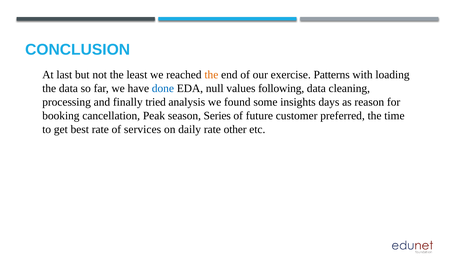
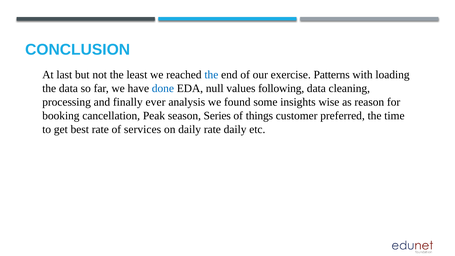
the at (211, 75) colour: orange -> blue
tried: tried -> ever
days: days -> wise
future: future -> things
rate other: other -> daily
